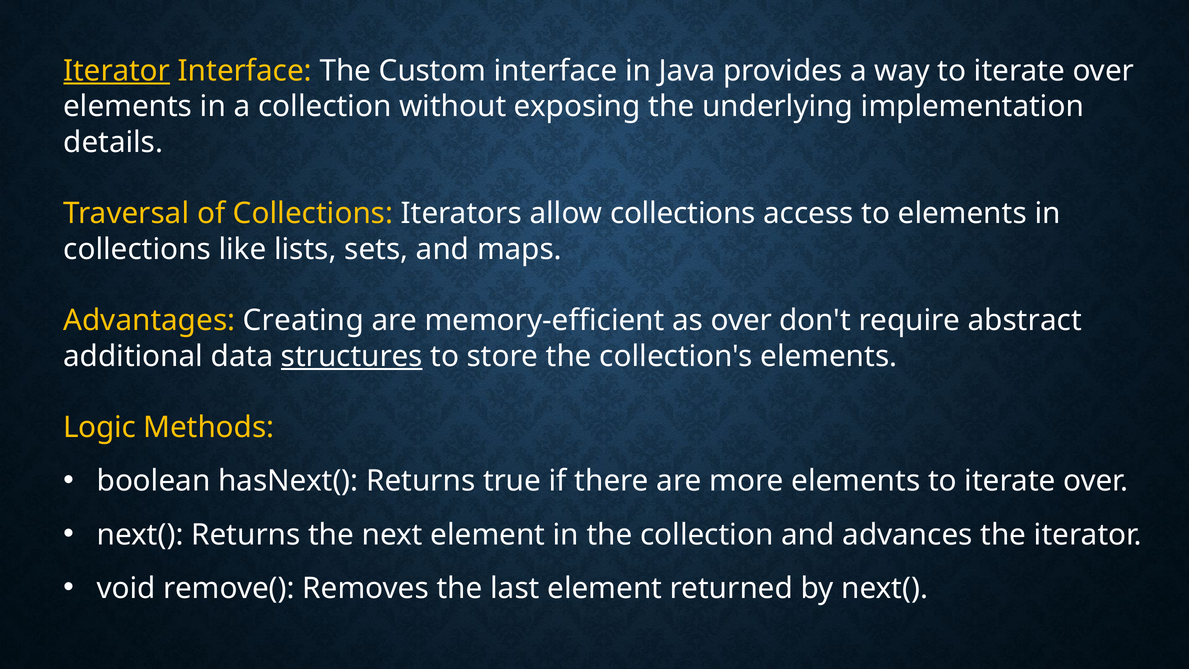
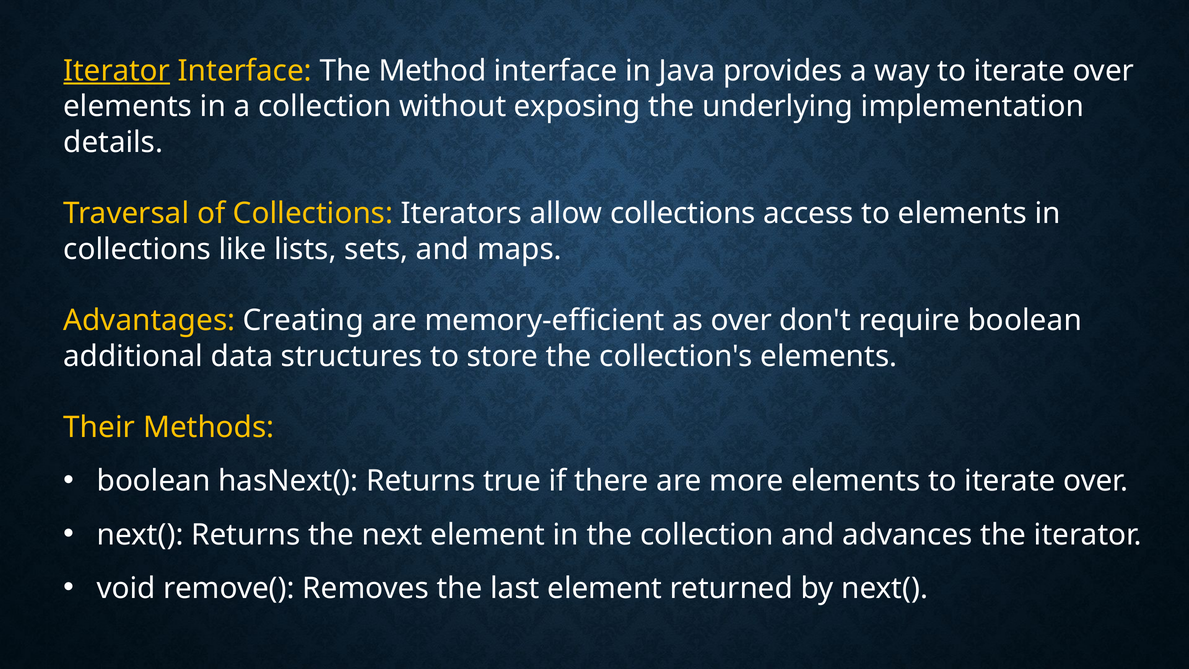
Custom: Custom -> Method
require abstract: abstract -> boolean
structures underline: present -> none
Logic: Logic -> Their
